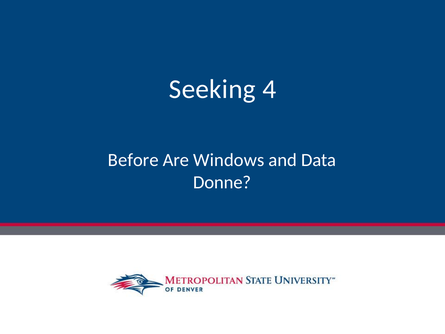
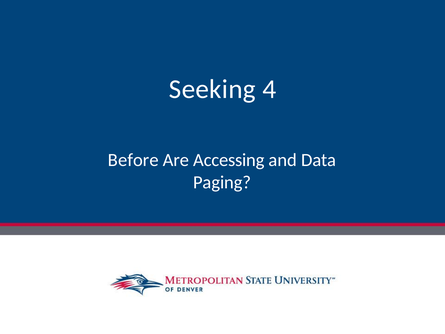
Windows: Windows -> Accessing
Donne: Donne -> Paging
